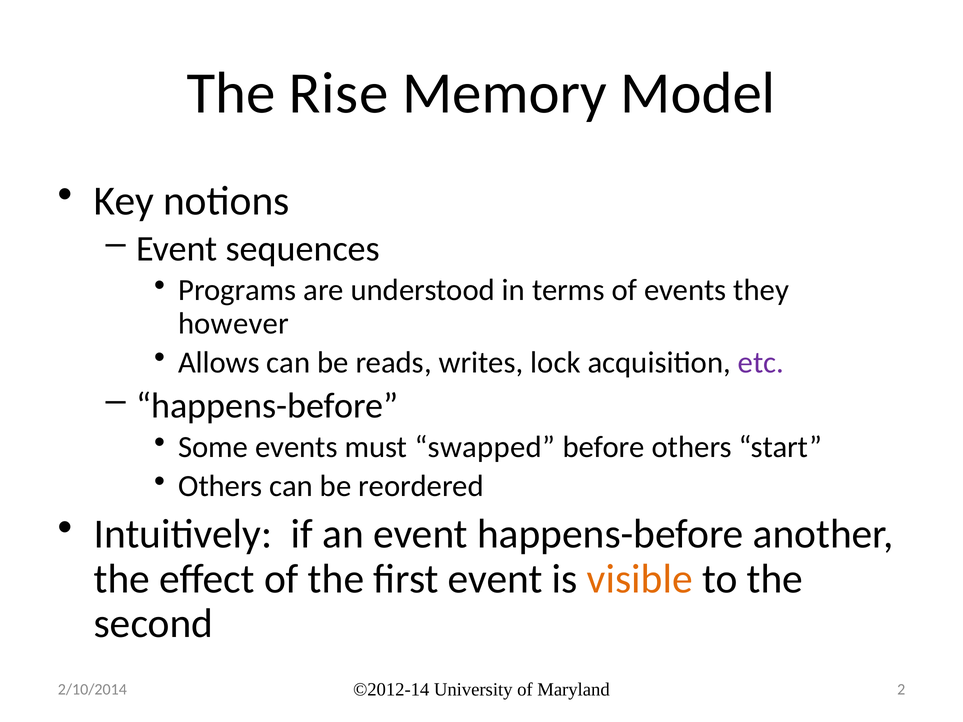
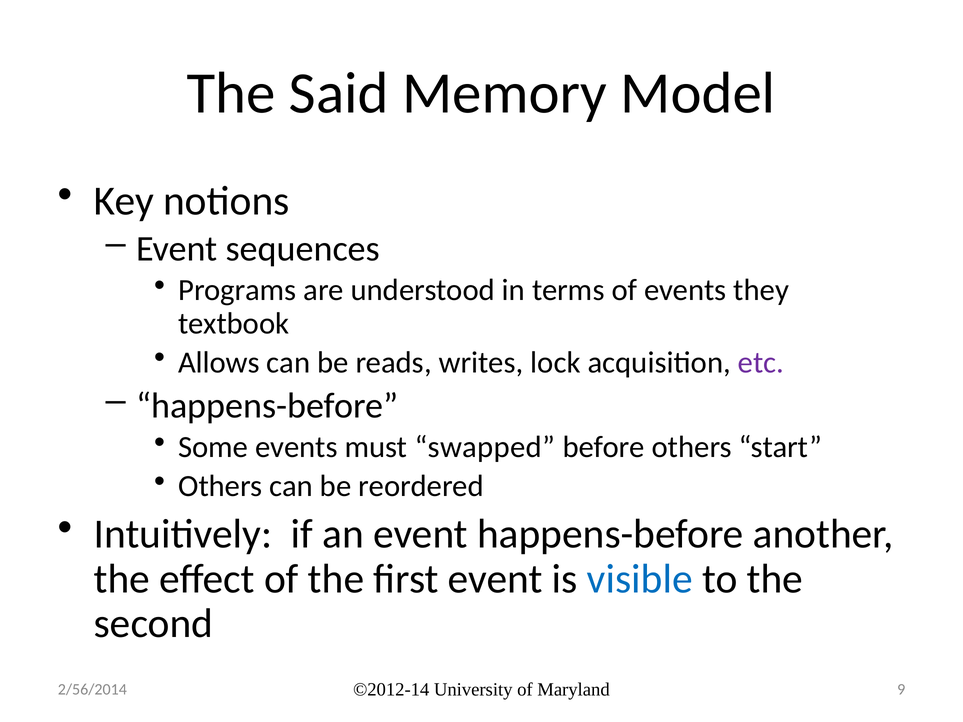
Rise: Rise -> Said
however: however -> textbook
visible colour: orange -> blue
2: 2 -> 9
2/10/2014: 2/10/2014 -> 2/56/2014
